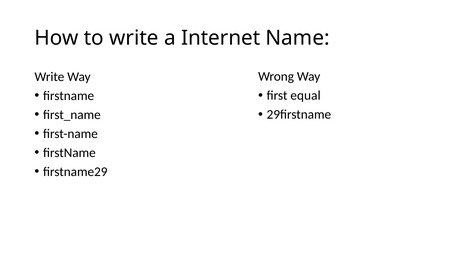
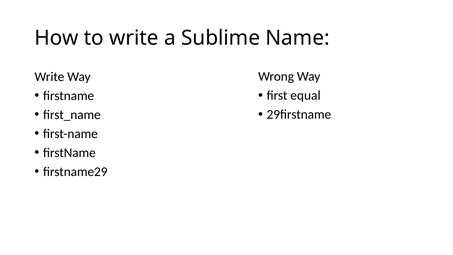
Internet: Internet -> Sublime
